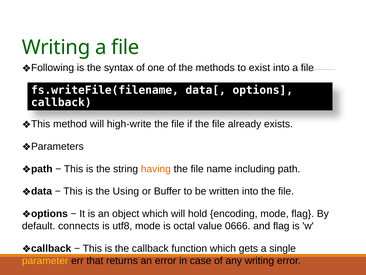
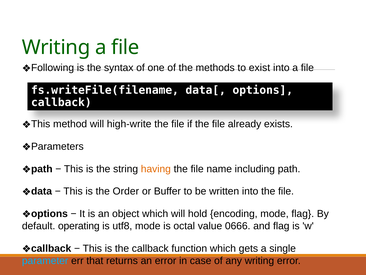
Using: Using -> Order
connects: connects -> operating
parameter colour: yellow -> light blue
